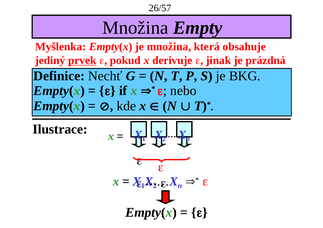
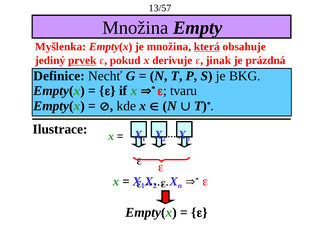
26/57: 26/57 -> 13/57
která underline: none -> present
nebo: nebo -> tvaru
